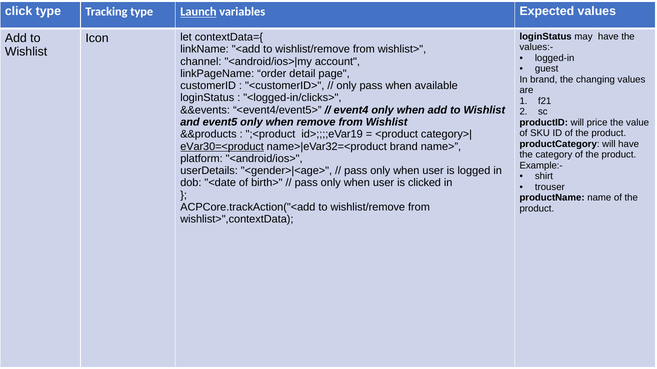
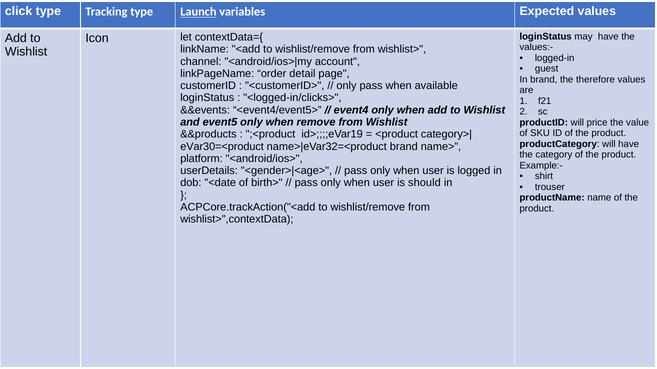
changing: changing -> therefore
eVar30=<product underline: present -> none
clicked: clicked -> should
